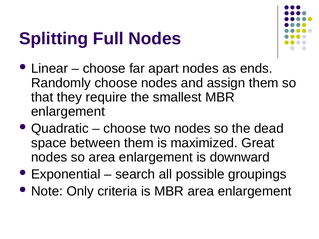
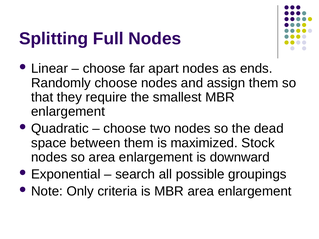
Great: Great -> Stock
